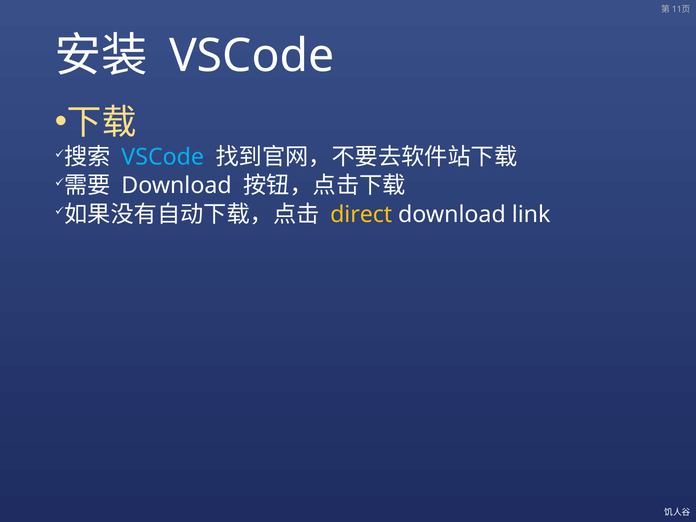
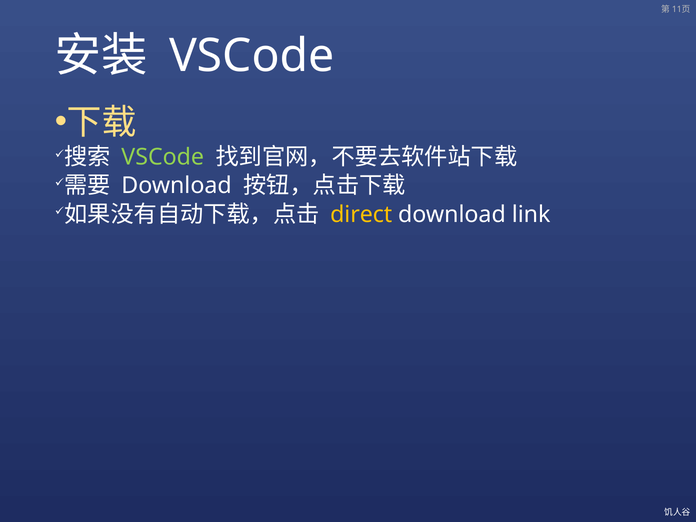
VSCode at (163, 157) colour: light blue -> light green
